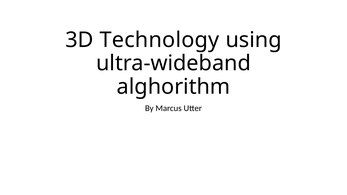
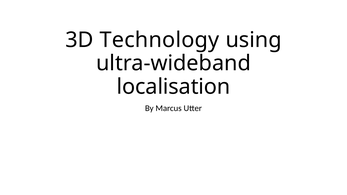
alghorithm: alghorithm -> localisation
